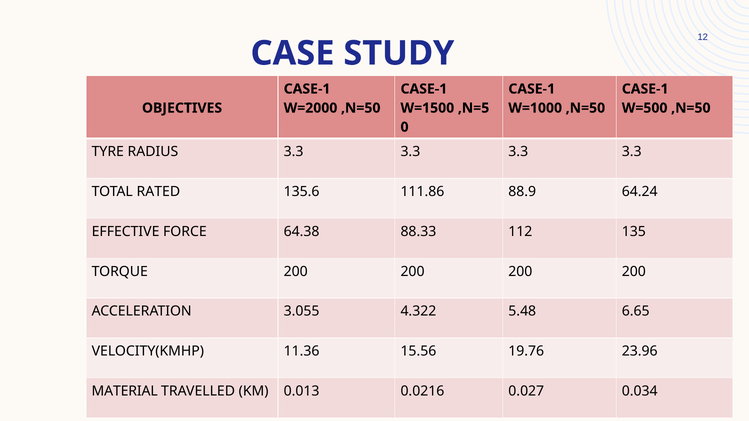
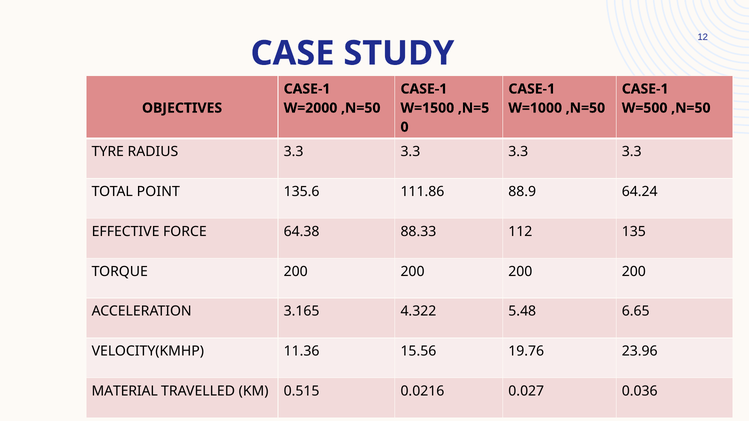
RATED: RATED -> POINT
3.055: 3.055 -> 3.165
0.013: 0.013 -> 0.515
0.034: 0.034 -> 0.036
